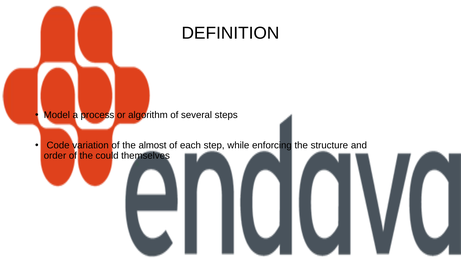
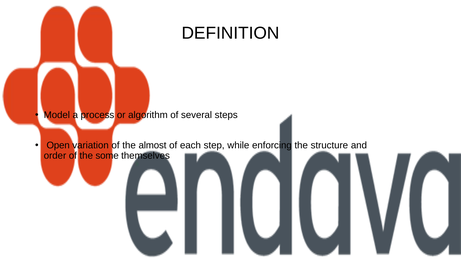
Code: Code -> Open
could: could -> some
